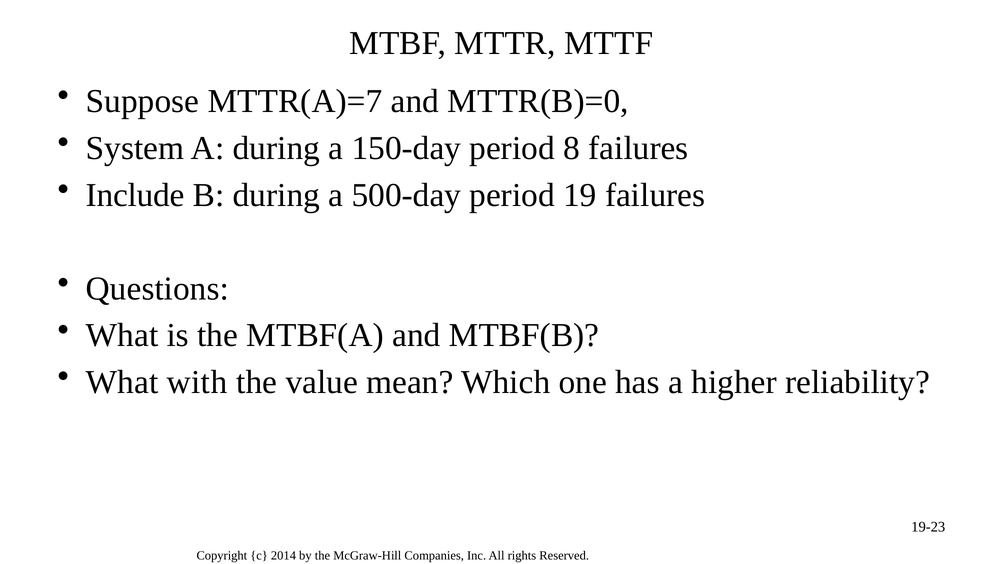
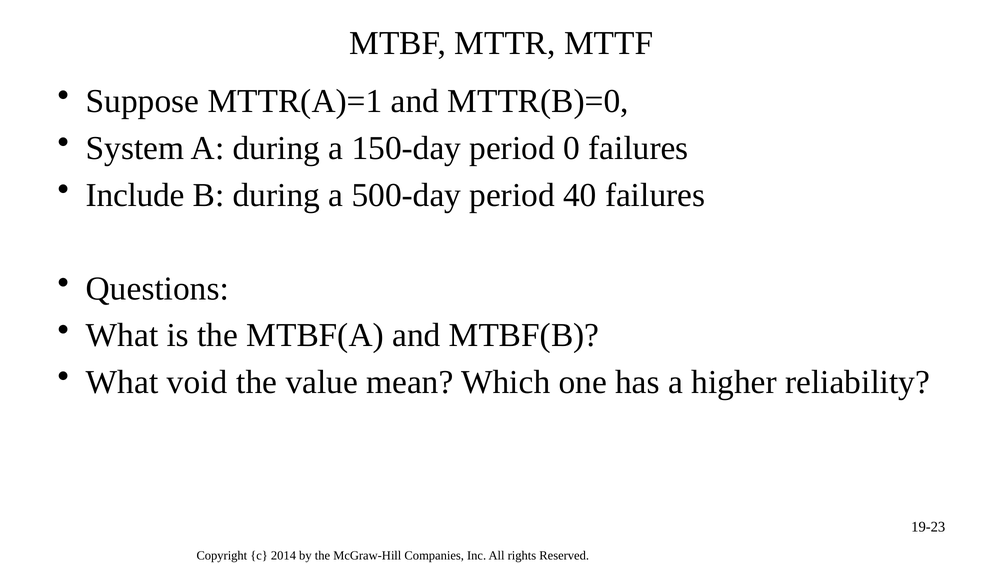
MTTR(A)=7: MTTR(A)=7 -> MTTR(A)=1
8: 8 -> 0
19: 19 -> 40
with: with -> void
